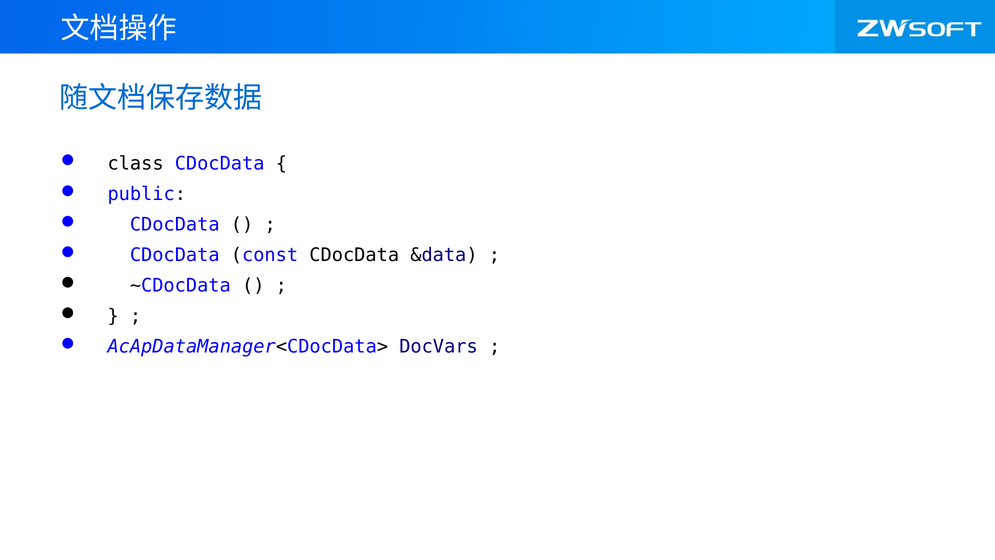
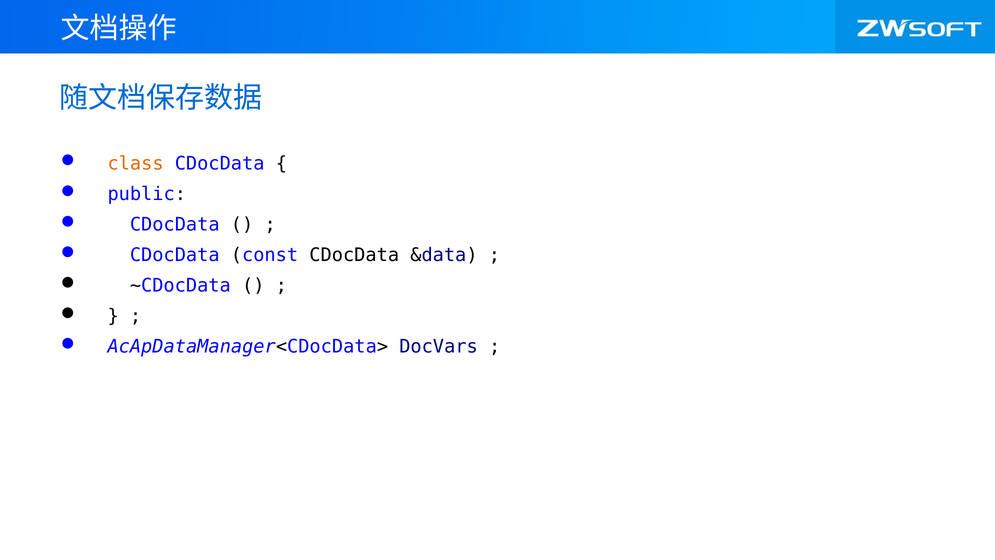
class colour: black -> orange
